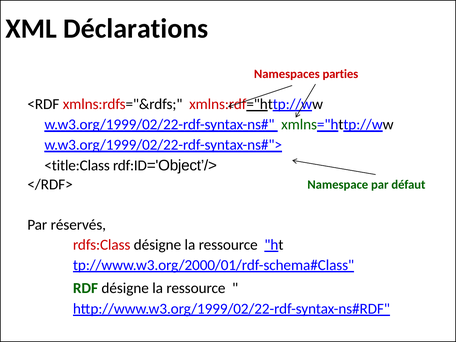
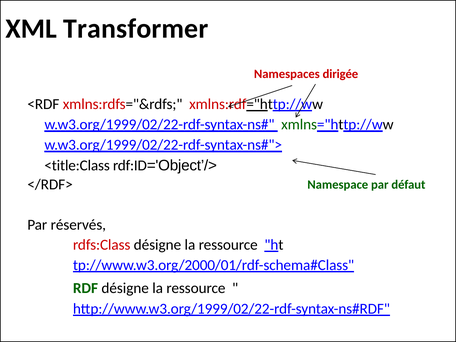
Déclarations: Déclarations -> Transformer
parties: parties -> dirigée
